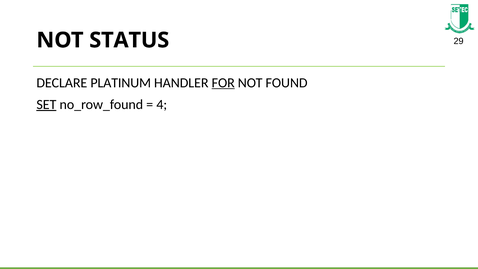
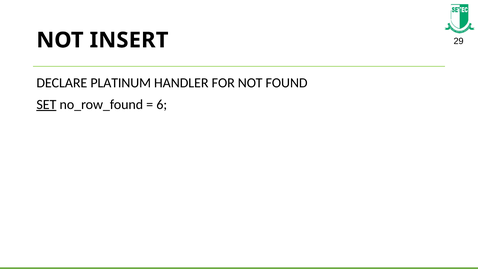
STATUS: STATUS -> INSERT
FOR underline: present -> none
4: 4 -> 6
